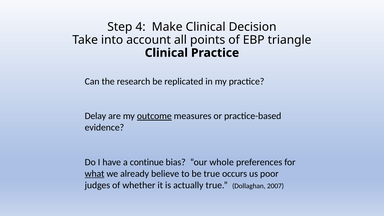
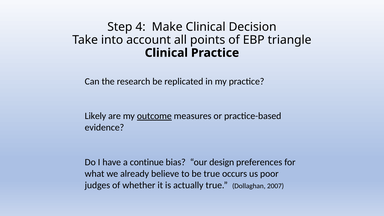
Delay: Delay -> Likely
whole: whole -> design
what underline: present -> none
